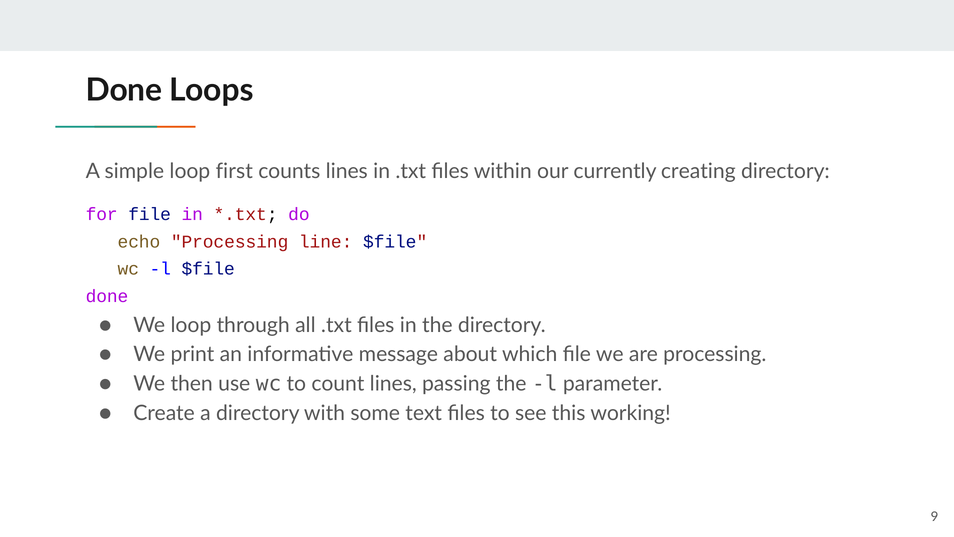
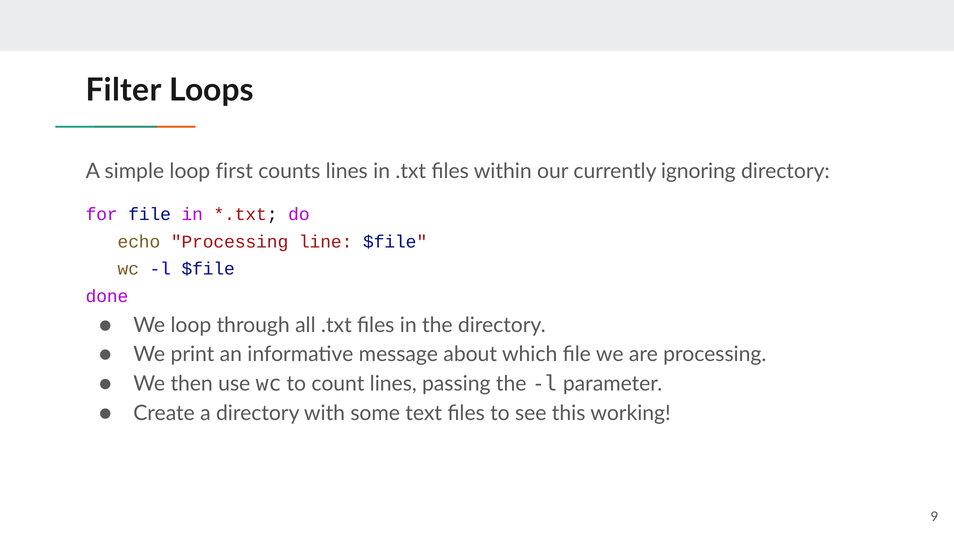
Done at (124, 90): Done -> Filter
creating: creating -> ignoring
